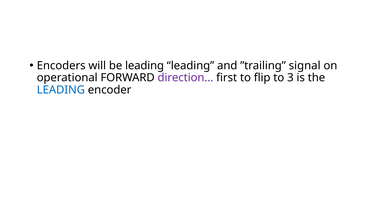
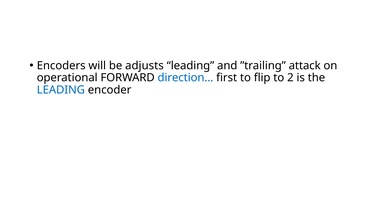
be leading: leading -> adjusts
signal: signal -> attack
direction… colour: purple -> blue
3: 3 -> 2
